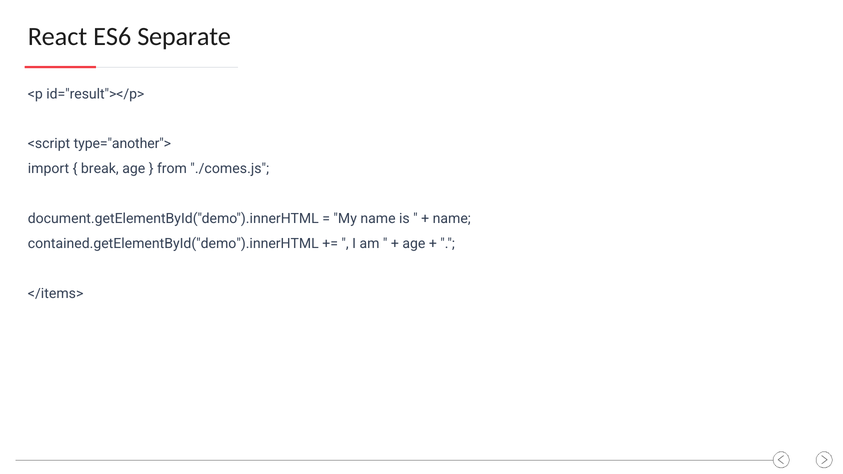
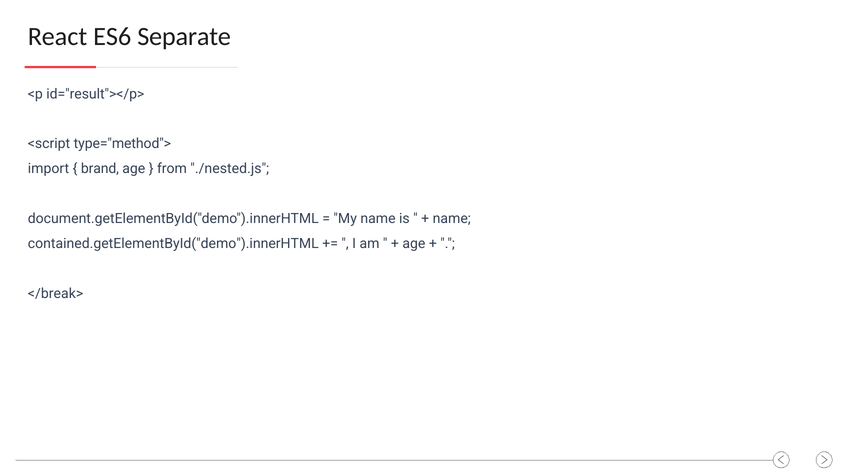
type="another">: type="another"> -> type="method">
break: break -> brand
./comes.js: ./comes.js -> ./nested.js
</items>: </items> -> </break>
